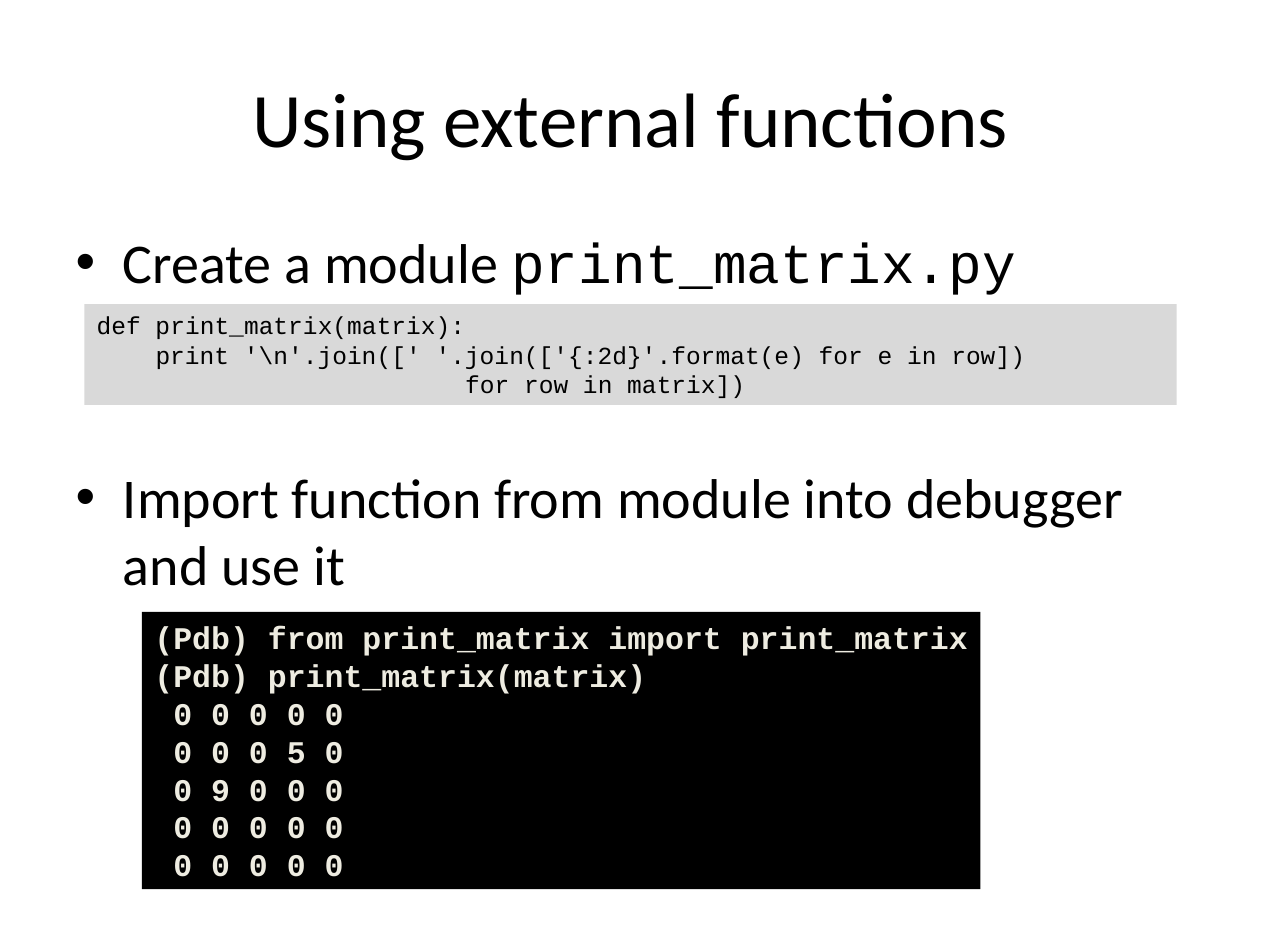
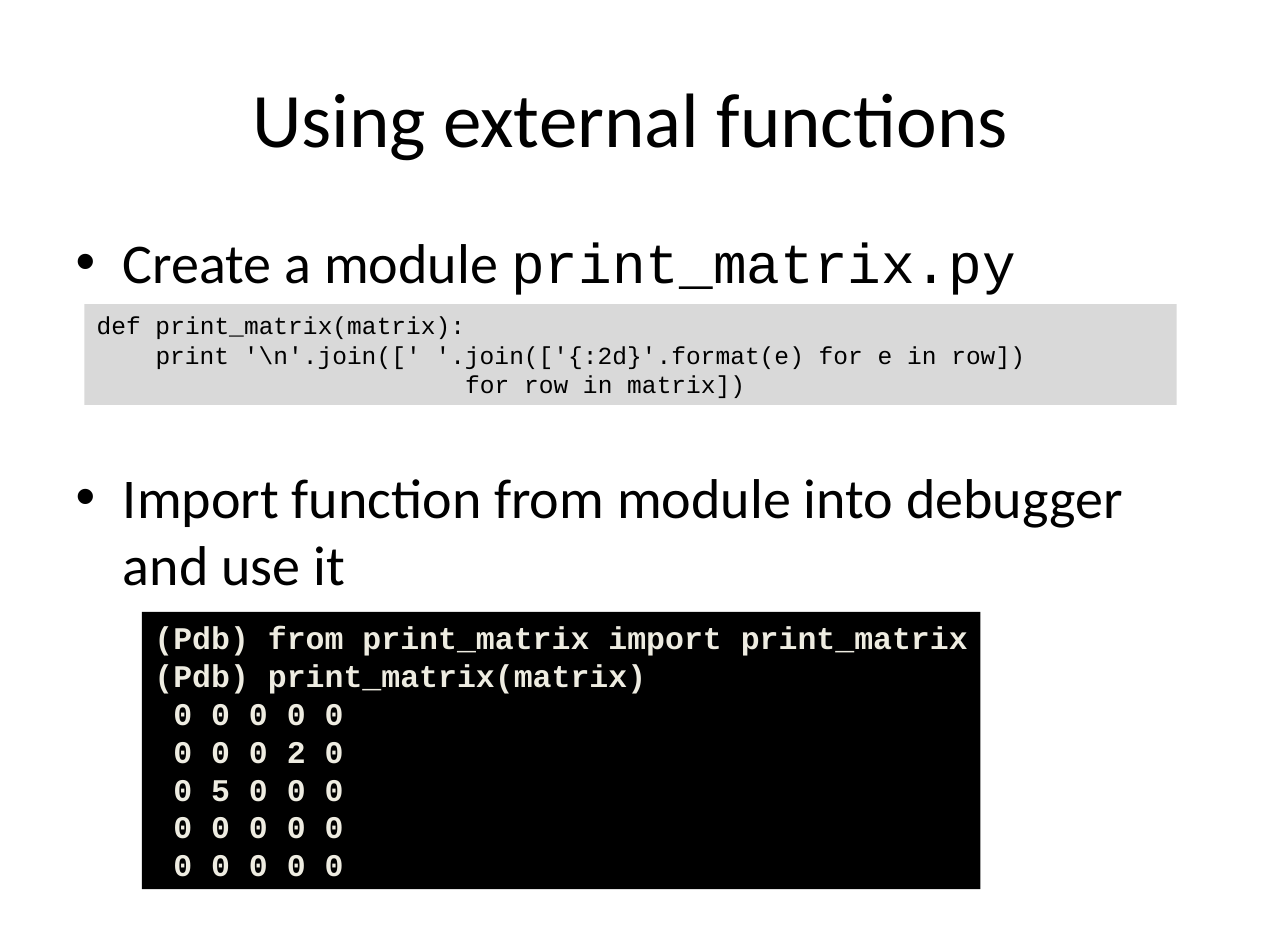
5: 5 -> 2
9: 9 -> 5
